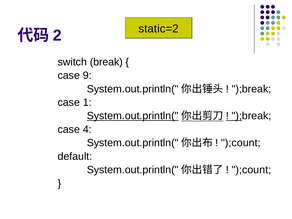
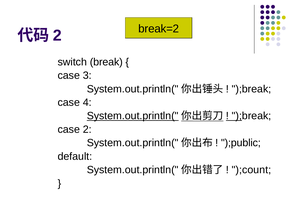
static=2: static=2 -> break=2
9: 9 -> 3
1: 1 -> 4
case 4: 4 -> 2
);count at (241, 143): );count -> );public
